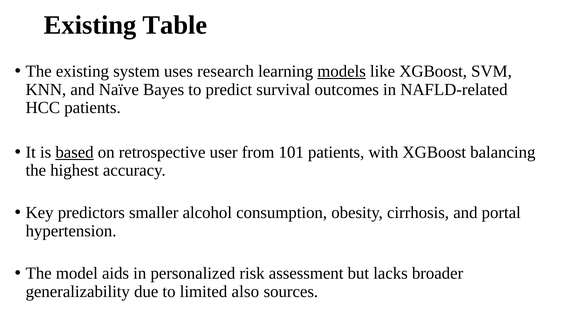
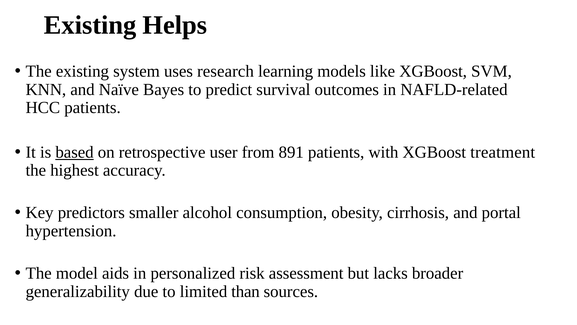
Table: Table -> Helps
models underline: present -> none
101: 101 -> 891
balancing: balancing -> treatment
also: also -> than
